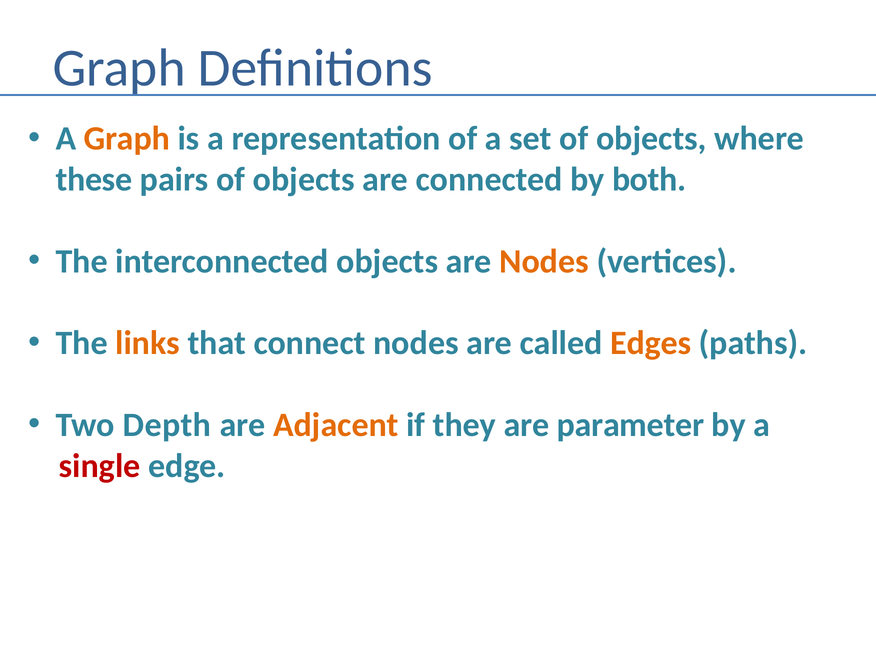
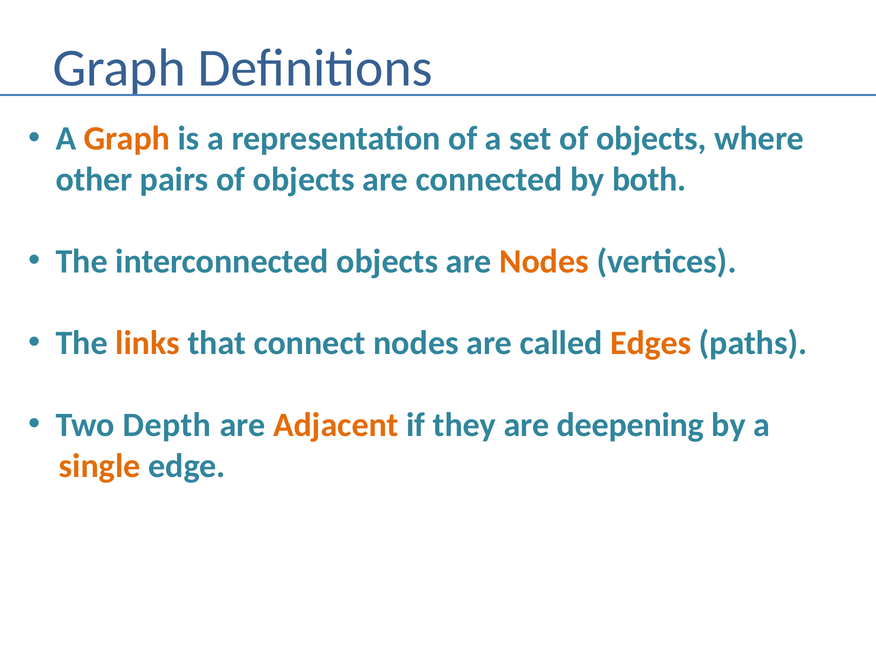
these: these -> other
parameter: parameter -> deepening
single colour: red -> orange
